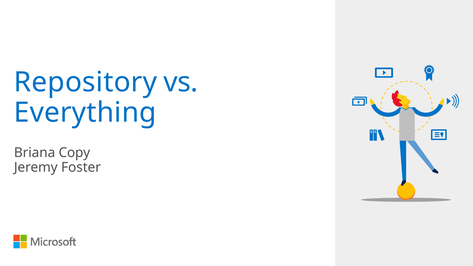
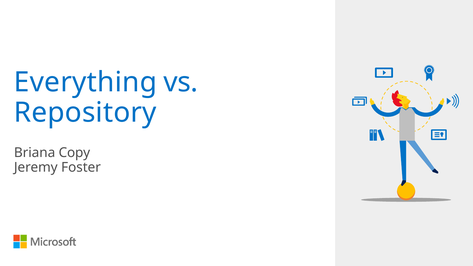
Repository: Repository -> Everything
Everything: Everything -> Repository
